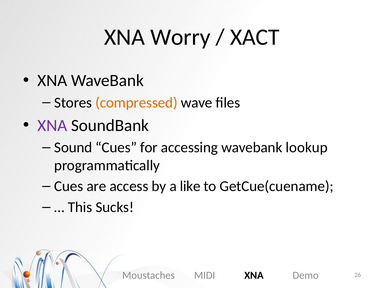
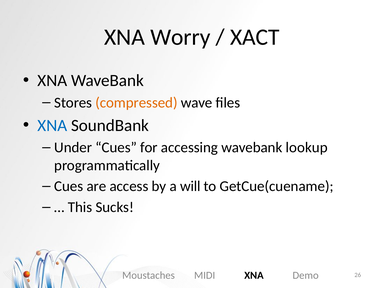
XNA at (52, 125) colour: purple -> blue
Sound: Sound -> Under
like: like -> will
